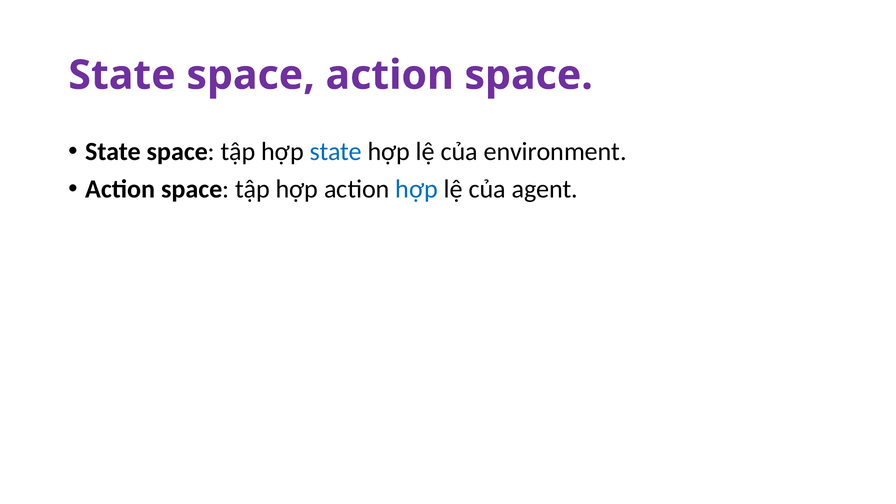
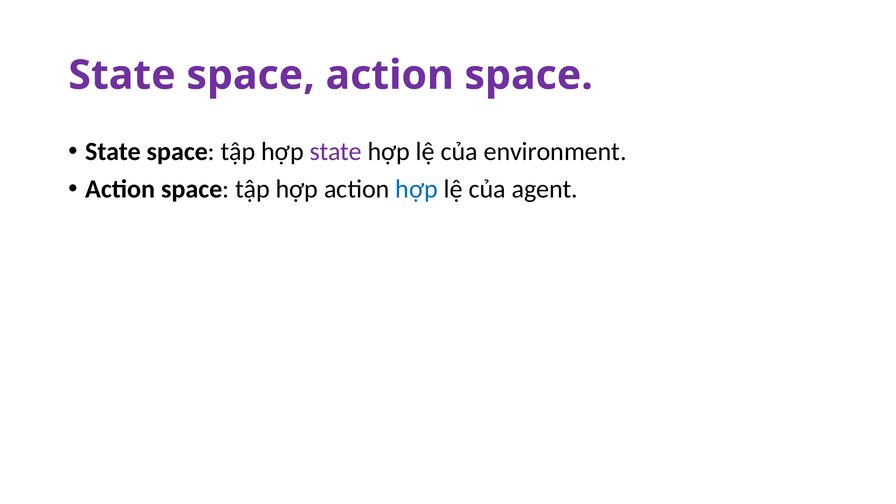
state at (336, 151) colour: blue -> purple
